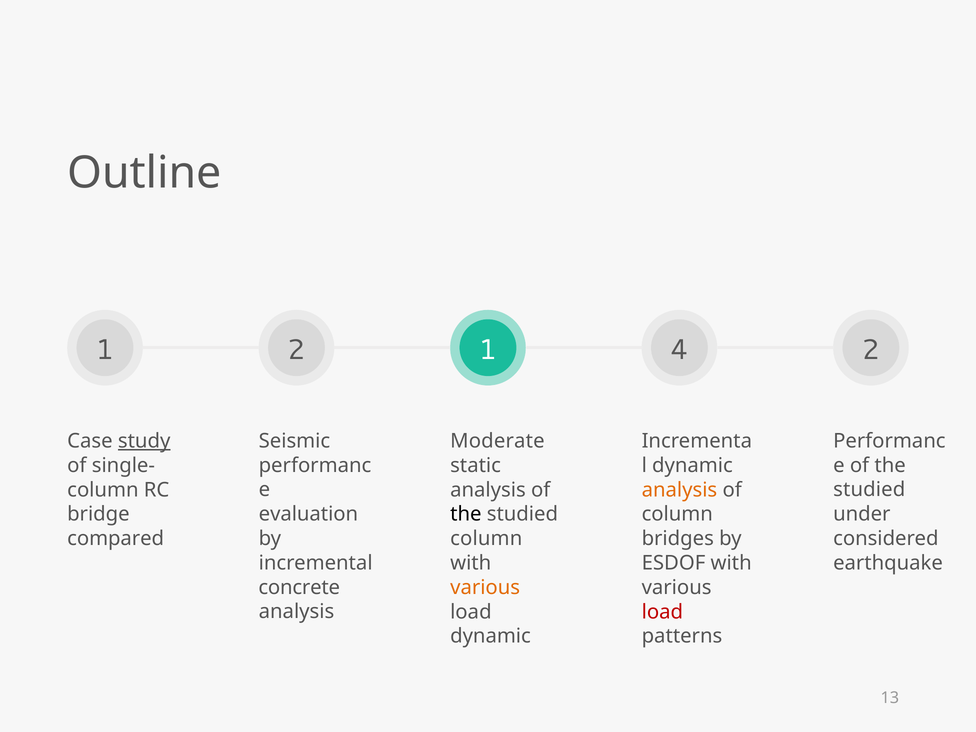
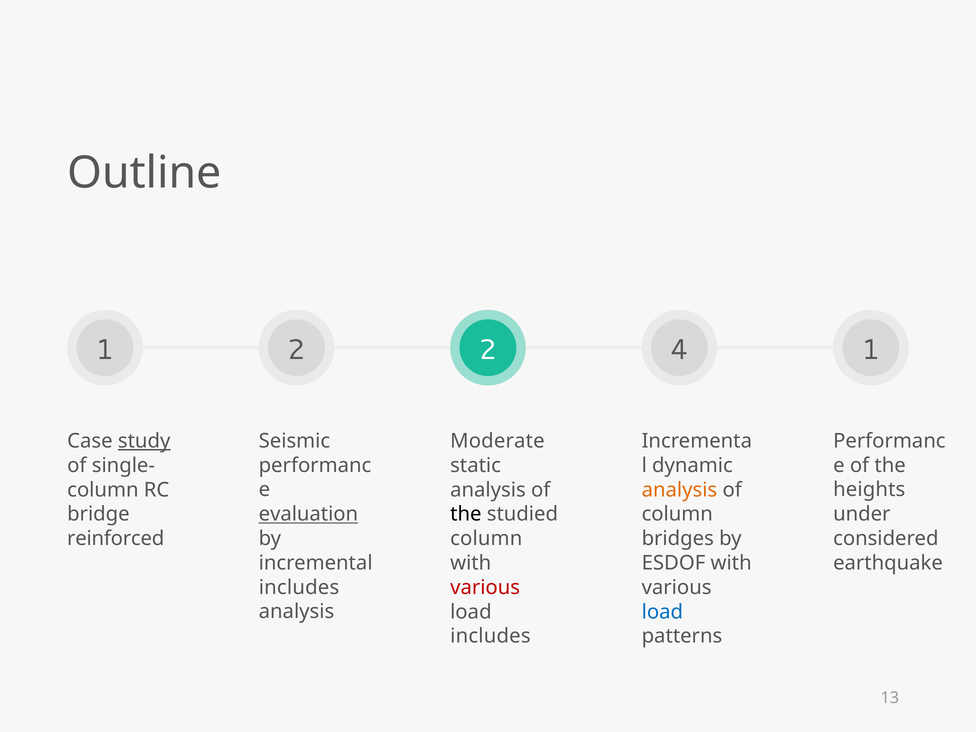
1 1: 1 -> 2
4 2: 2 -> 1
studied at (869, 490): studied -> heights
evaluation underline: none -> present
compared: compared -> reinforced
concrete at (299, 587): concrete -> includes
various at (485, 587) colour: orange -> red
load at (662, 612) colour: red -> blue
dynamic at (491, 636): dynamic -> includes
